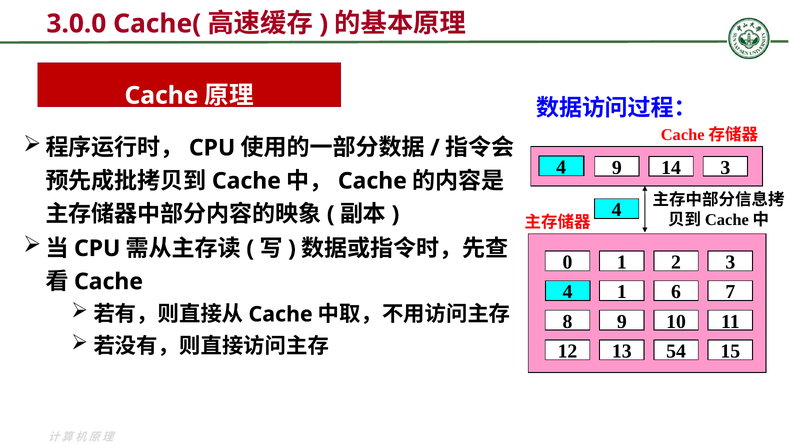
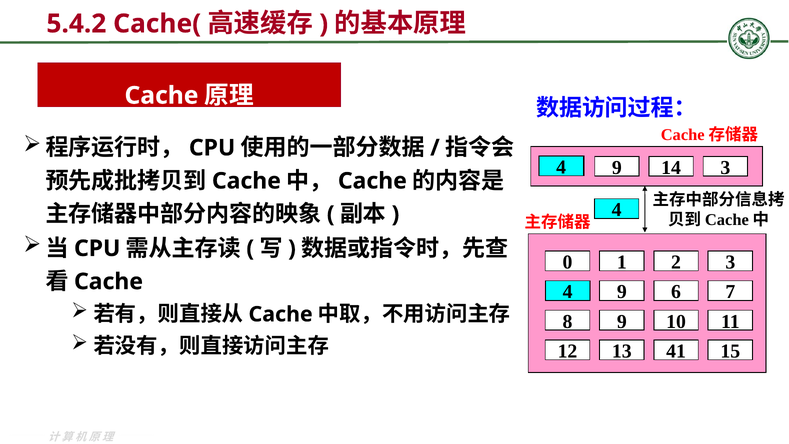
3.0.0: 3.0.0 -> 5.4.2
1 at (622, 292): 1 -> 9
54: 54 -> 41
